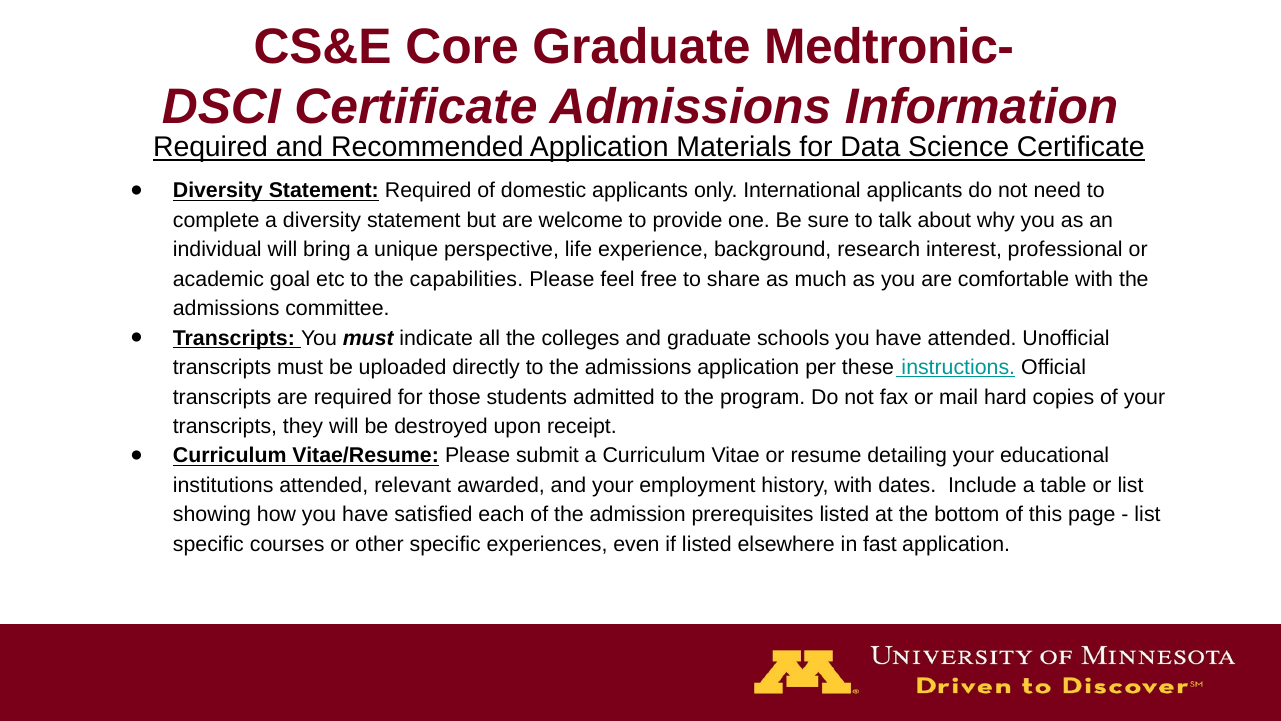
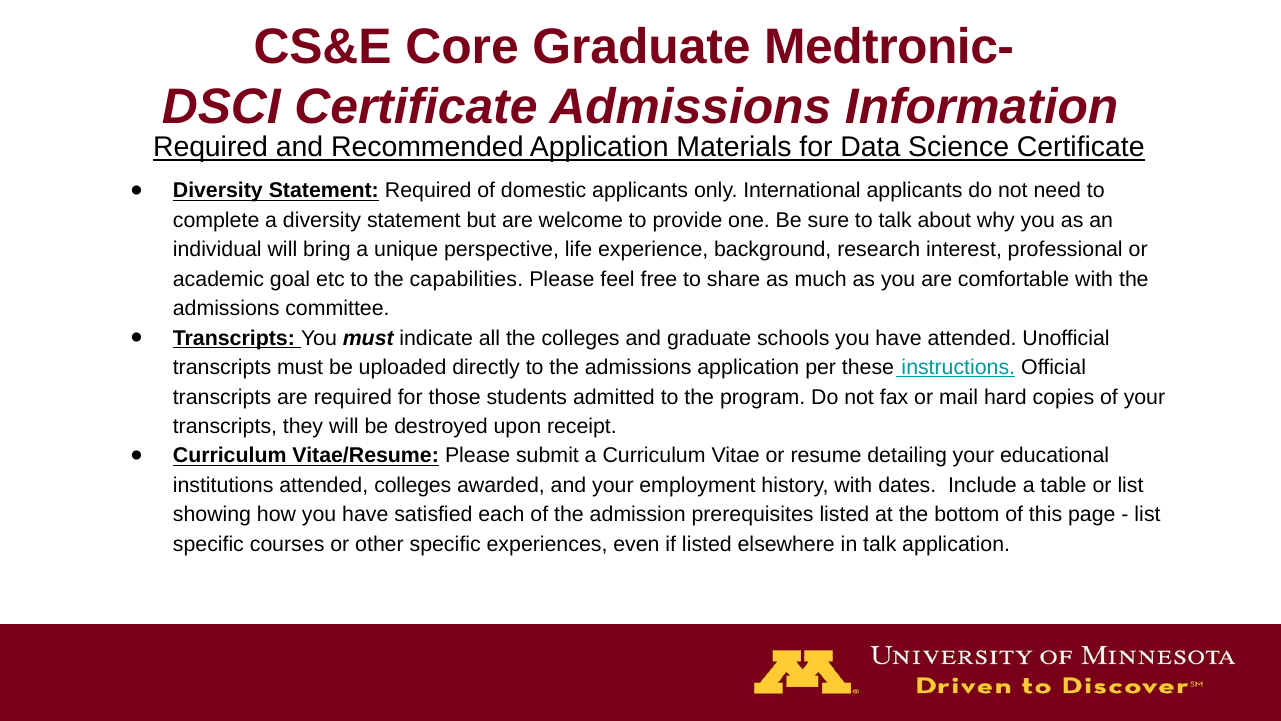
attended relevant: relevant -> colleges
in fast: fast -> talk
